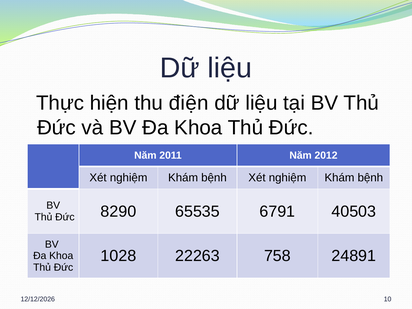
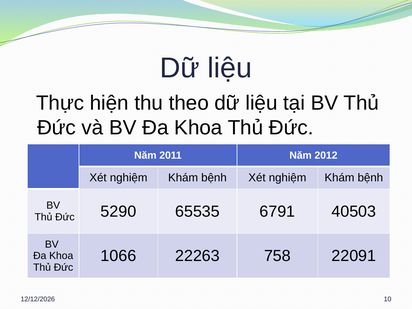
điện: điện -> theo
8290: 8290 -> 5290
1028: 1028 -> 1066
24891: 24891 -> 22091
